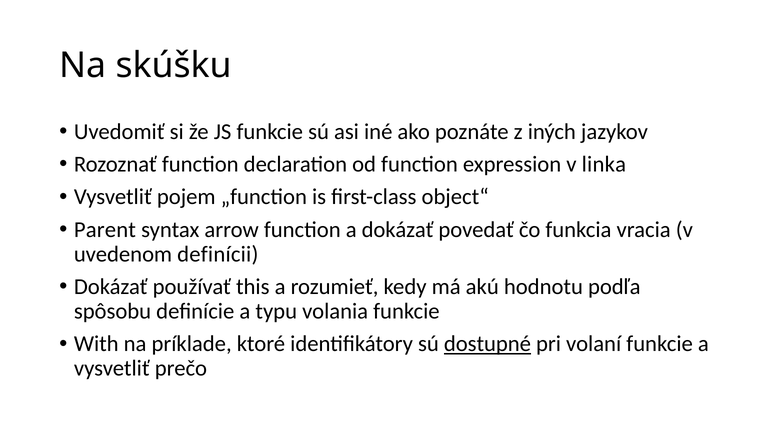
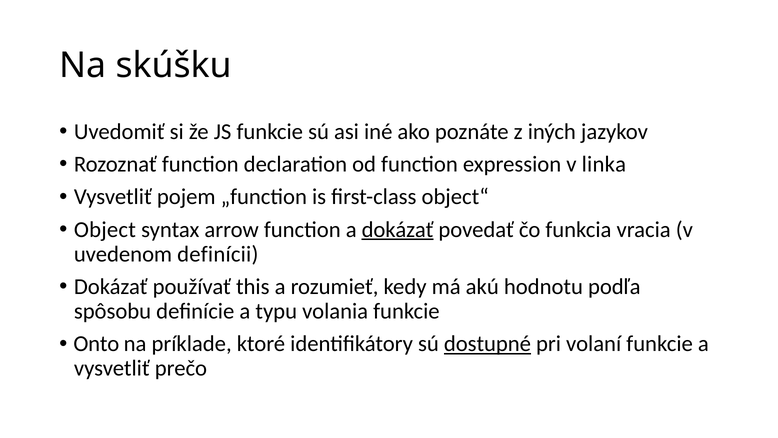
Parent: Parent -> Object
dokázať at (398, 229) underline: none -> present
With: With -> Onto
